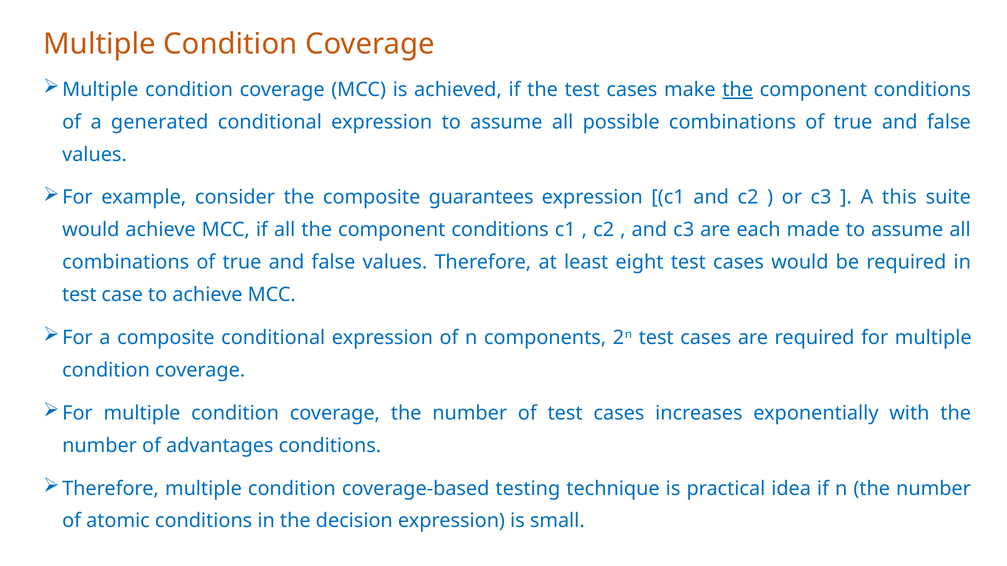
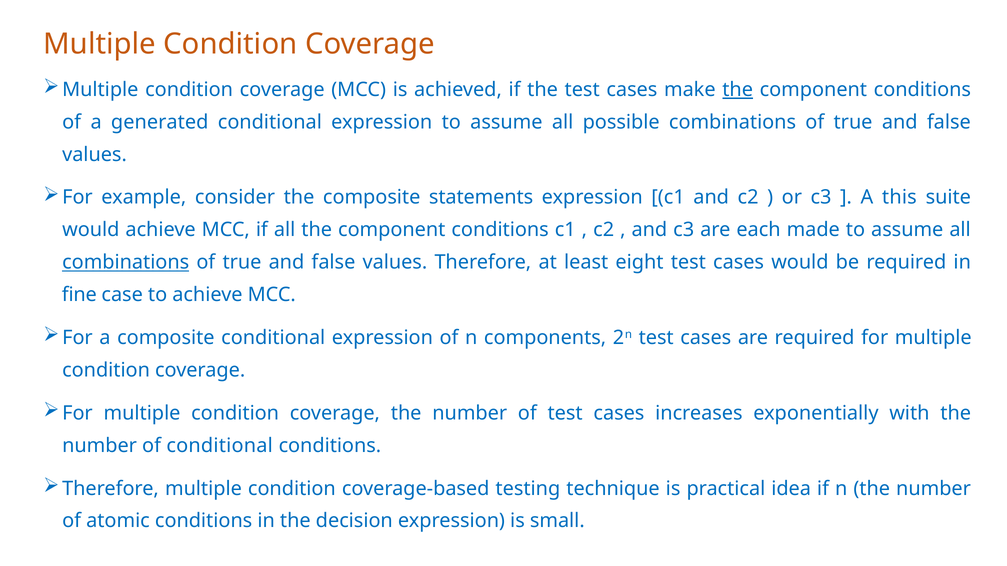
guarantees: guarantees -> statements
combinations at (126, 263) underline: none -> present
test at (79, 295): test -> fine
of advantages: advantages -> conditional
